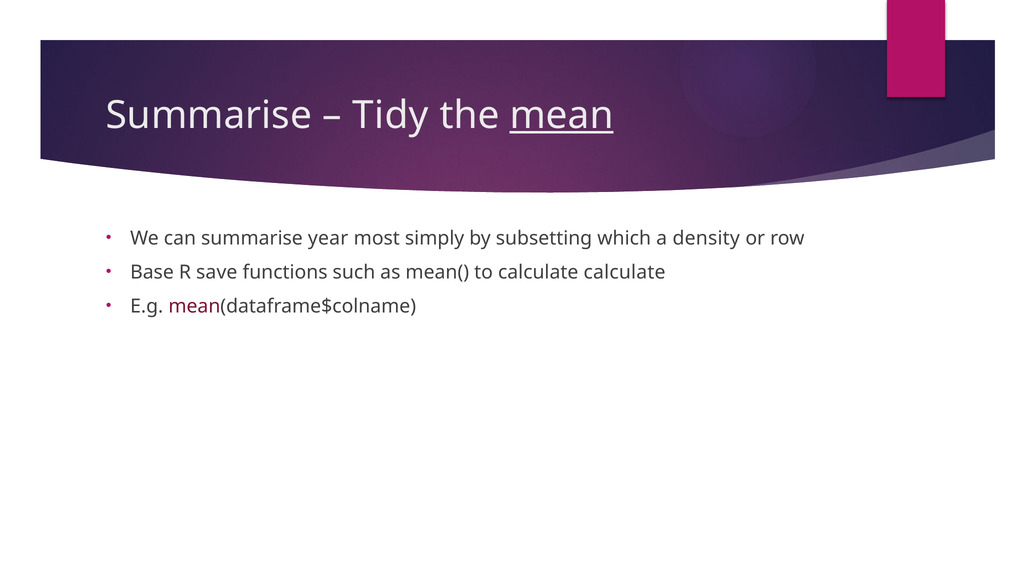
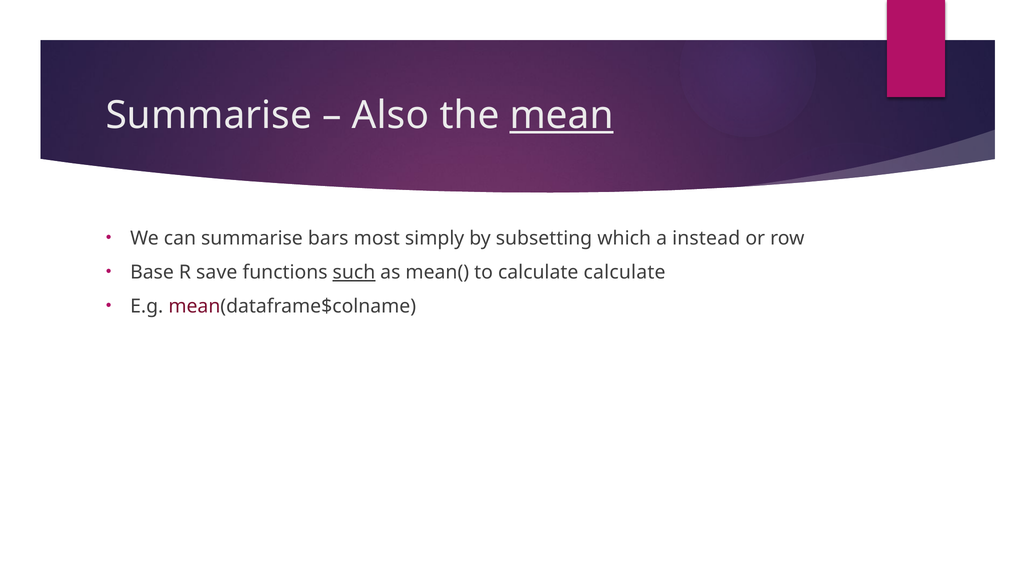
Tidy: Tidy -> Also
year: year -> bars
density: density -> instead
such underline: none -> present
